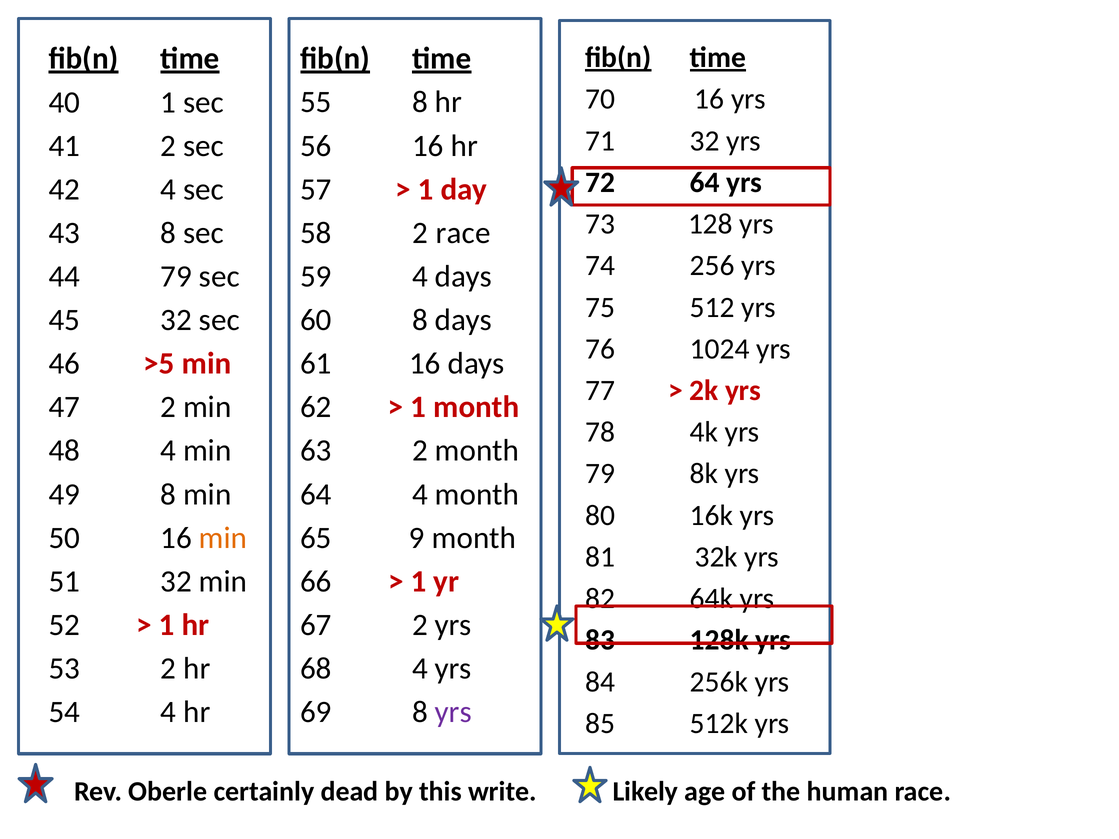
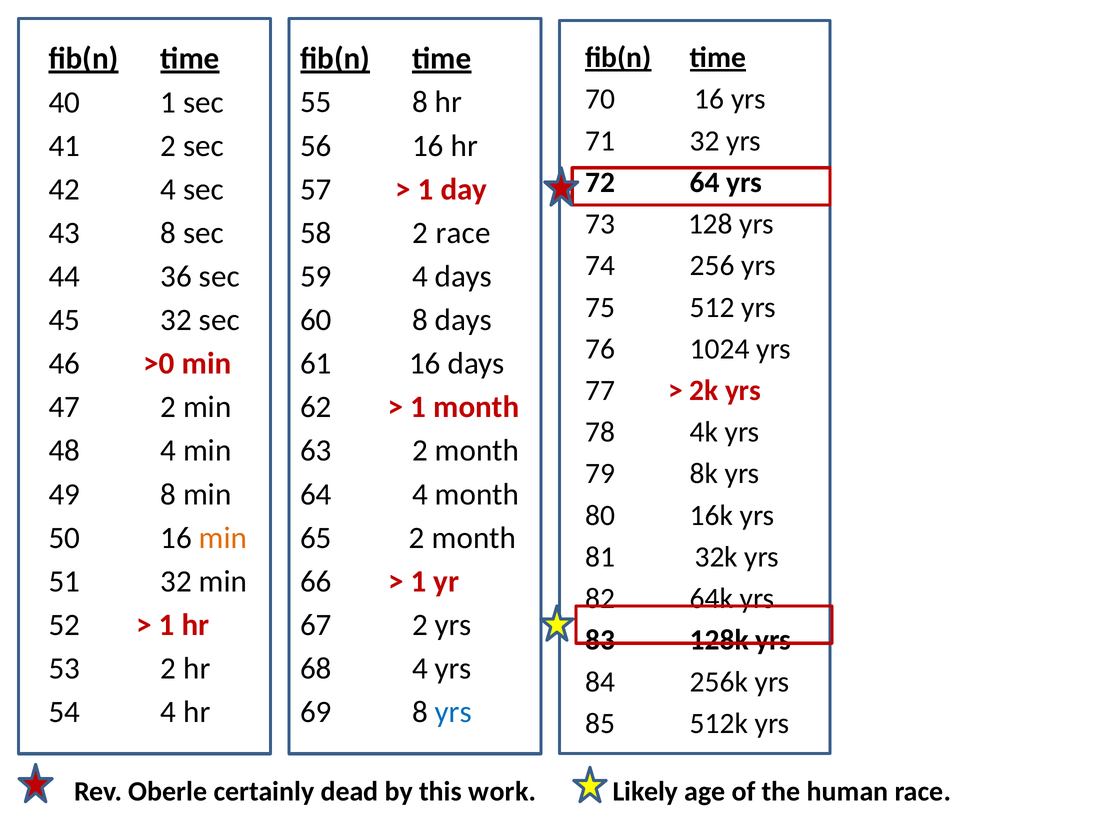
44 79: 79 -> 36
>5: >5 -> >0
65 9: 9 -> 2
yrs at (453, 712) colour: purple -> blue
write: write -> work
